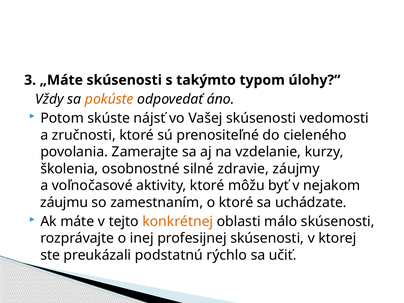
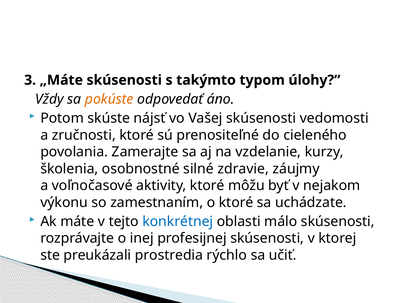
záujmu: záujmu -> výkonu
konkrétnej colour: orange -> blue
podstatnú: podstatnú -> prostredia
